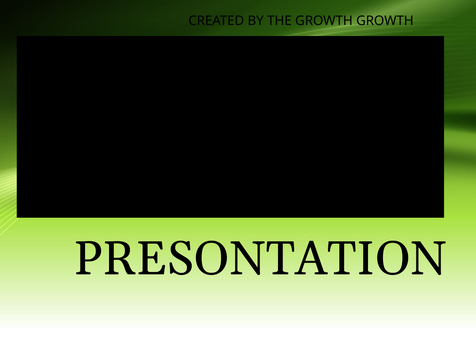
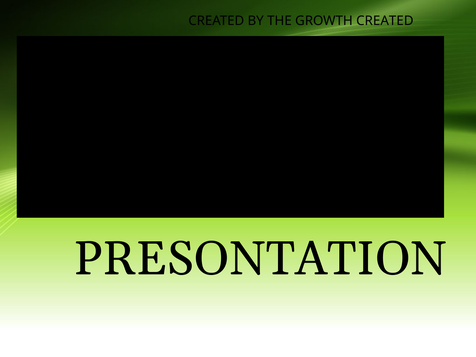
GROWTH GROWTH: GROWTH -> CREATED
